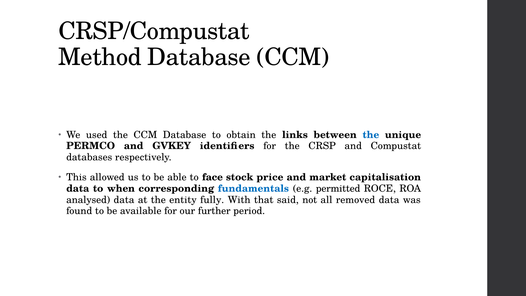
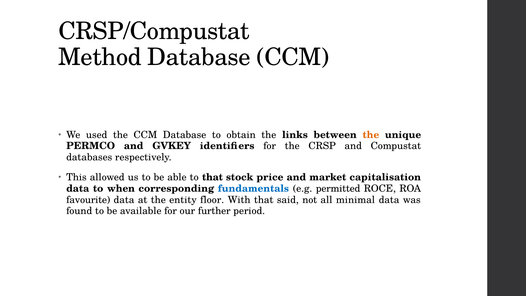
the at (371, 135) colour: blue -> orange
to face: face -> that
analysed: analysed -> favourite
fully: fully -> floor
removed: removed -> minimal
